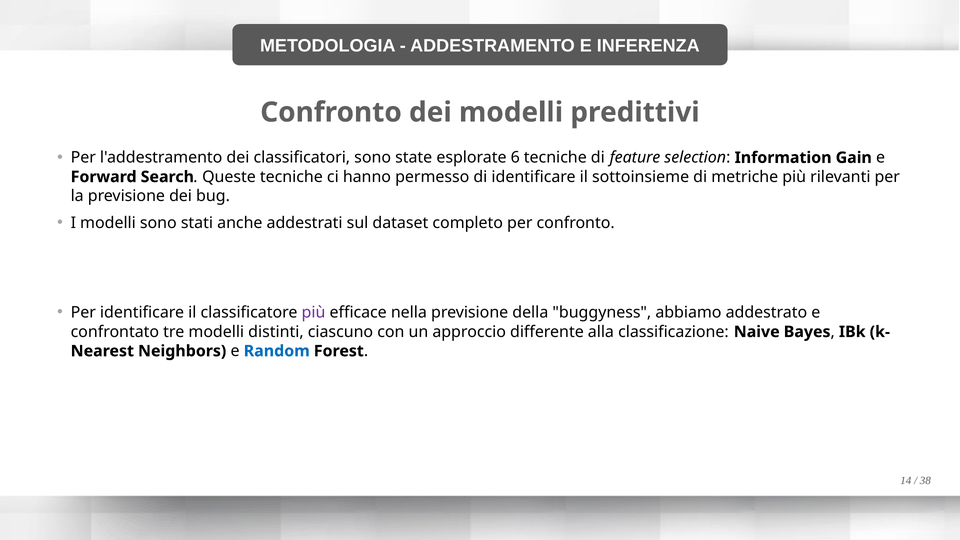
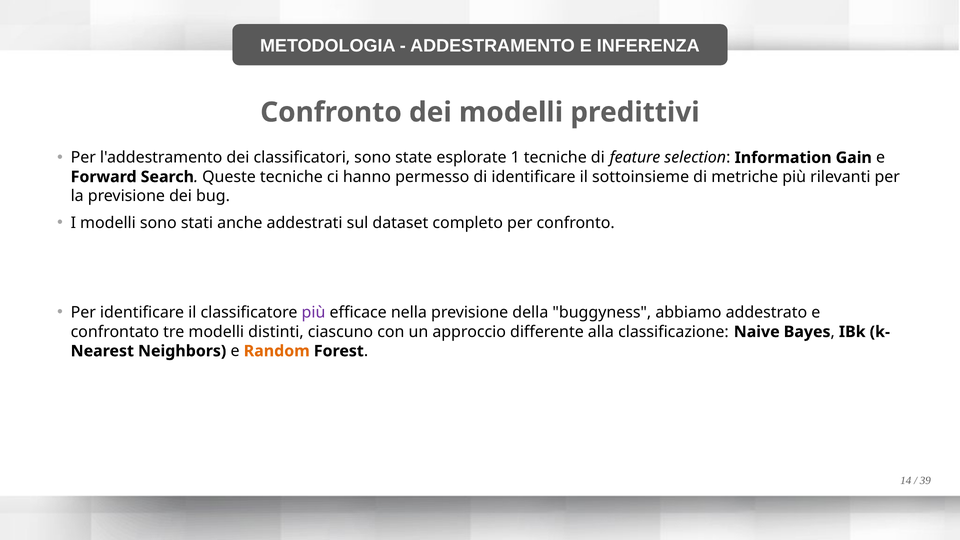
6: 6 -> 1
Random colour: blue -> orange
38: 38 -> 39
